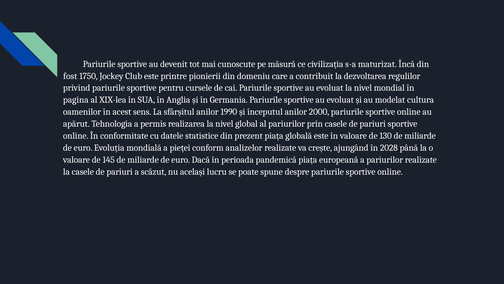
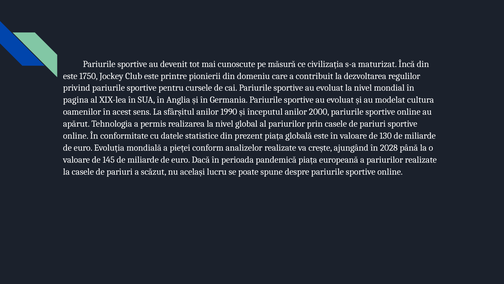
fost at (70, 76): fost -> este
